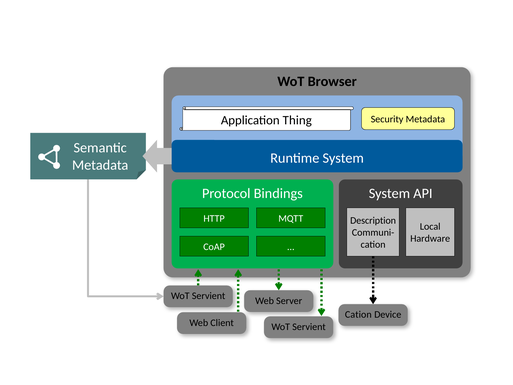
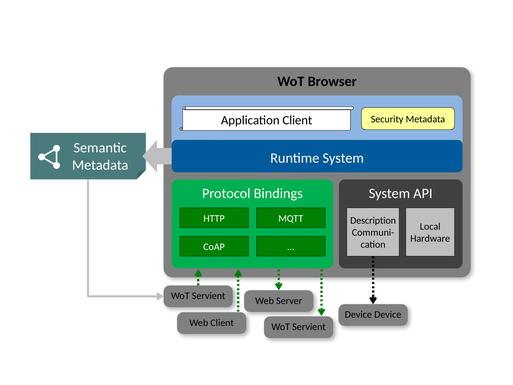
Application Thing: Thing -> Client
Cation at (358, 314): Cation -> Device
